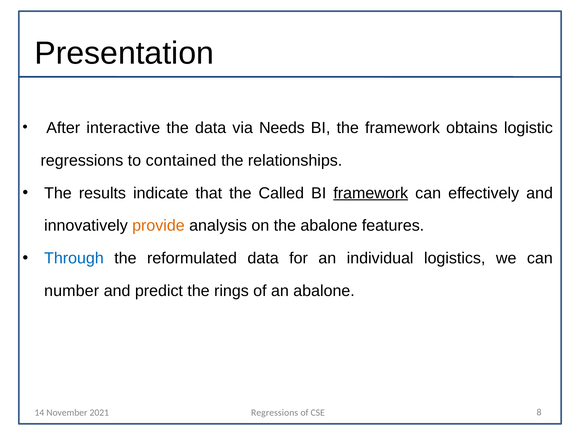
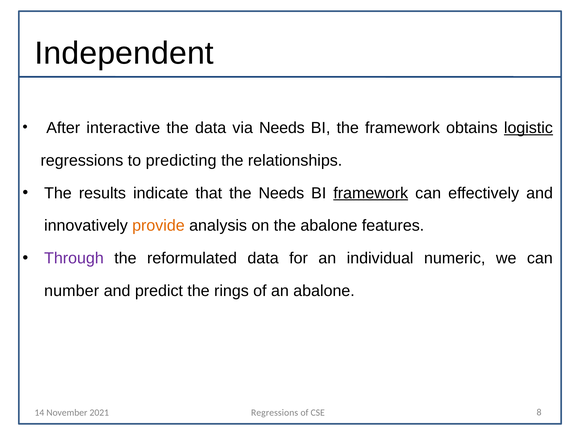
Presentation: Presentation -> Independent
logistic underline: none -> present
contained: contained -> predicting
the Called: Called -> Needs
Through colour: blue -> purple
logistics: logistics -> numeric
